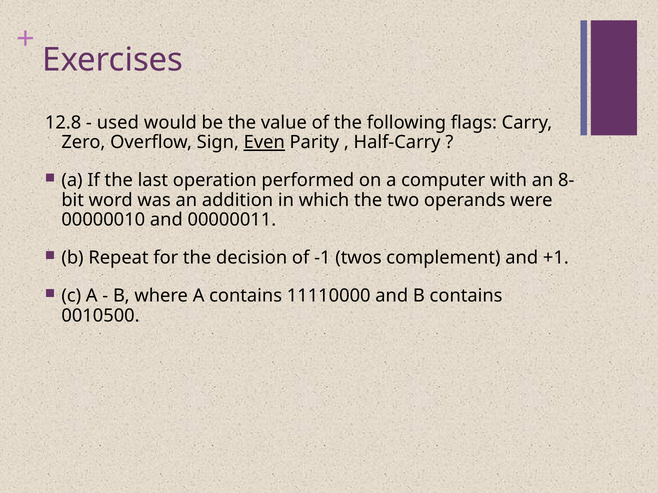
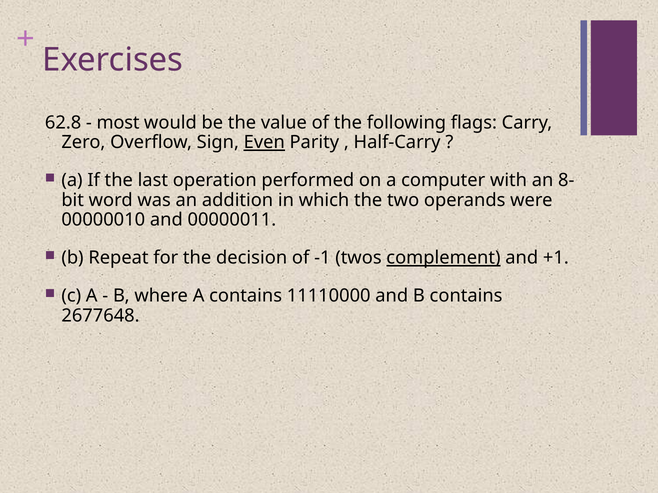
12.8: 12.8 -> 62.8
used: used -> most
complement underline: none -> present
0010500: 0010500 -> 2677648
